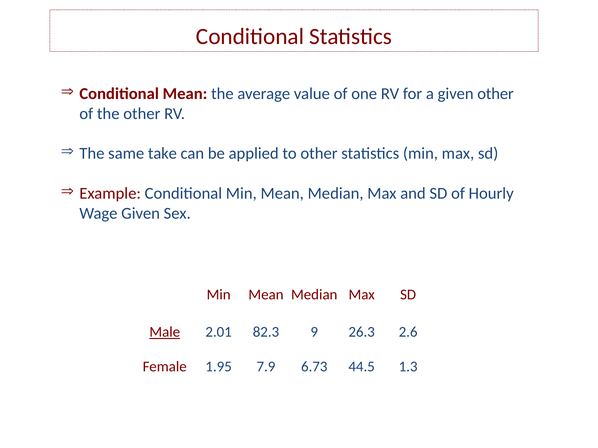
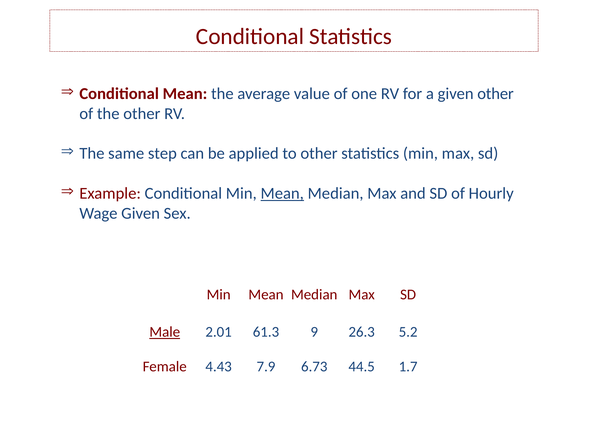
take: take -> step
Mean at (282, 194) underline: none -> present
82.3: 82.3 -> 61.3
2.6: 2.6 -> 5.2
1.95: 1.95 -> 4.43
1.3: 1.3 -> 1.7
